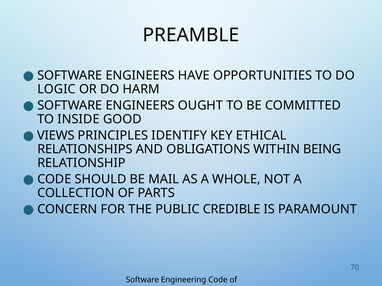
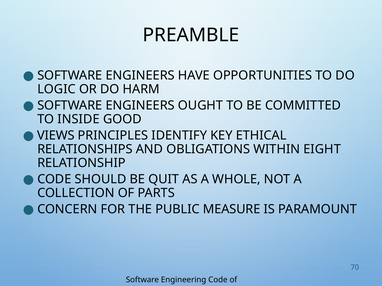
BEING: BEING -> EIGHT
MAIL: MAIL -> QUIT
CREDIBLE: CREDIBLE -> MEASURE
